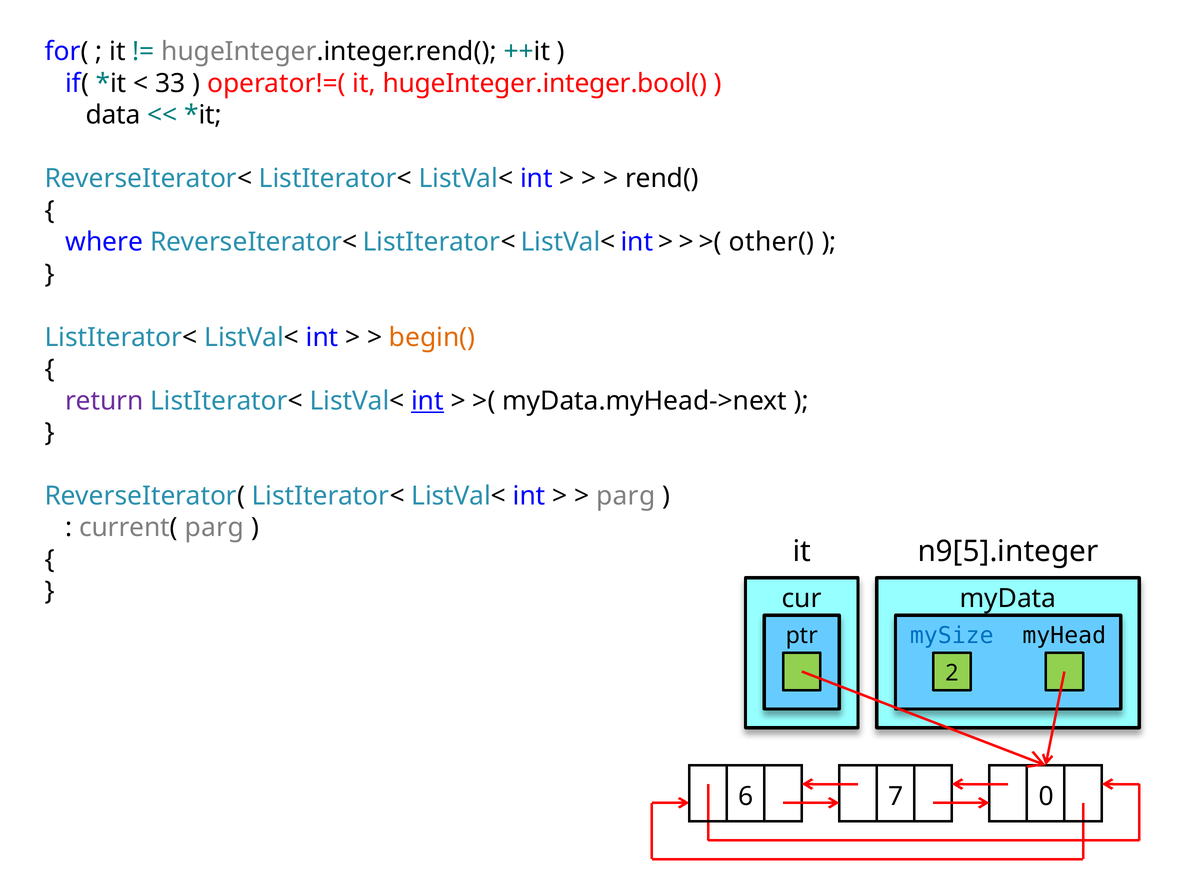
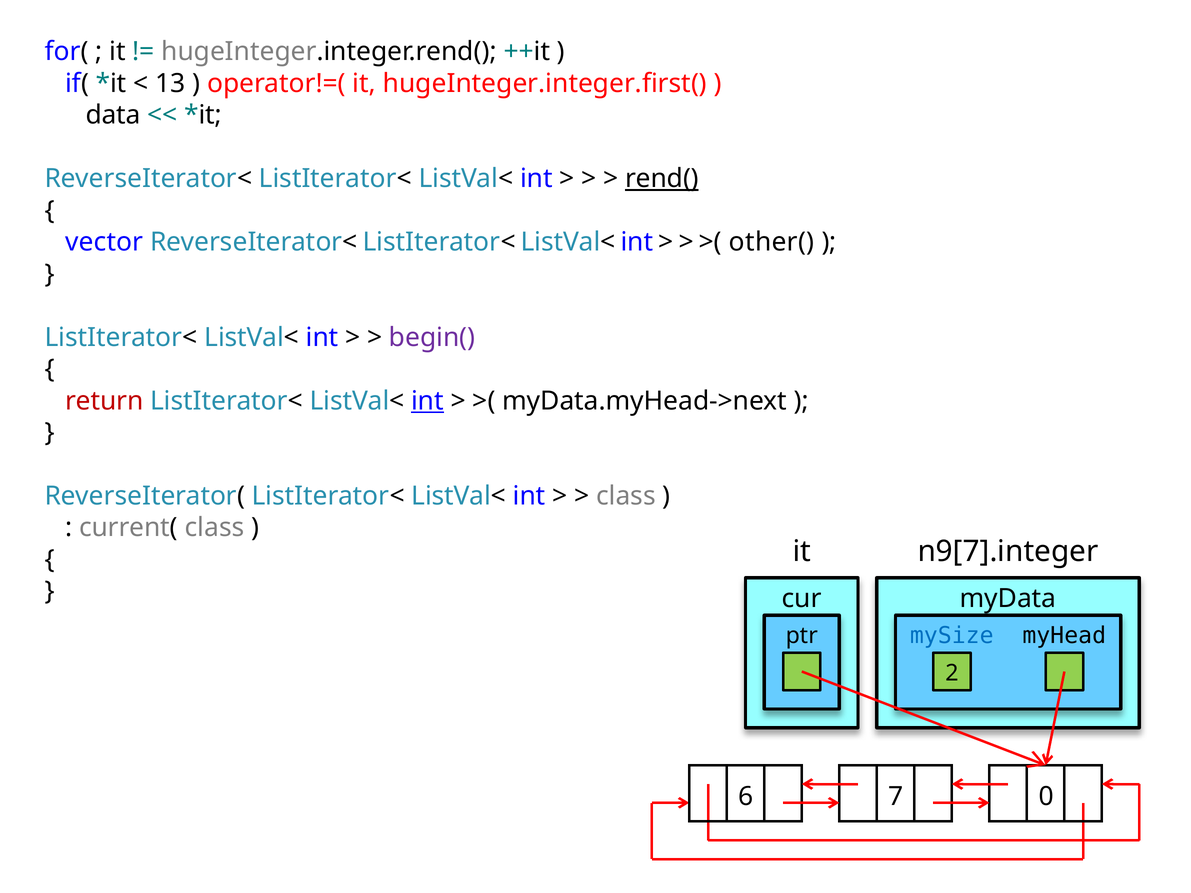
33: 33 -> 13
hugeInteger.integer.bool(: hugeInteger.integer.bool( -> hugeInteger.integer.first(
rend( underline: none -> present
where: where -> vector
begin( colour: orange -> purple
return colour: purple -> red
parg at (626, 496): parg -> class
current( parg: parg -> class
n9[5].integer: n9[5].integer -> n9[7].integer
